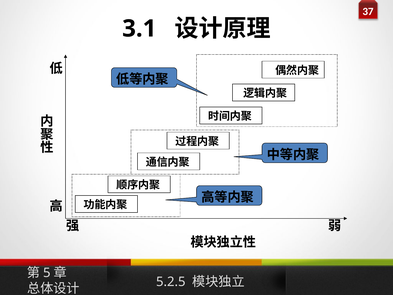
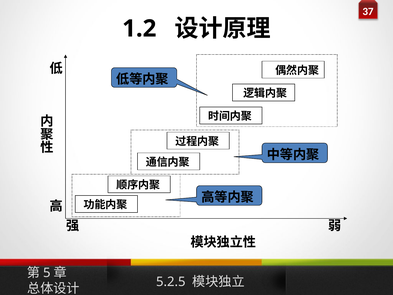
3.1: 3.1 -> 1.2
